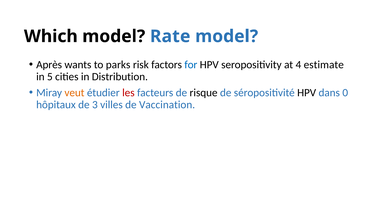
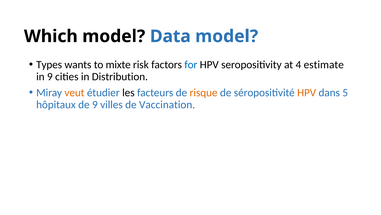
Rate: Rate -> Data
Après: Après -> Types
parks: parks -> mixte
in 5: 5 -> 9
les colour: red -> black
risque colour: black -> orange
HPV at (307, 92) colour: black -> orange
0: 0 -> 5
de 3: 3 -> 9
